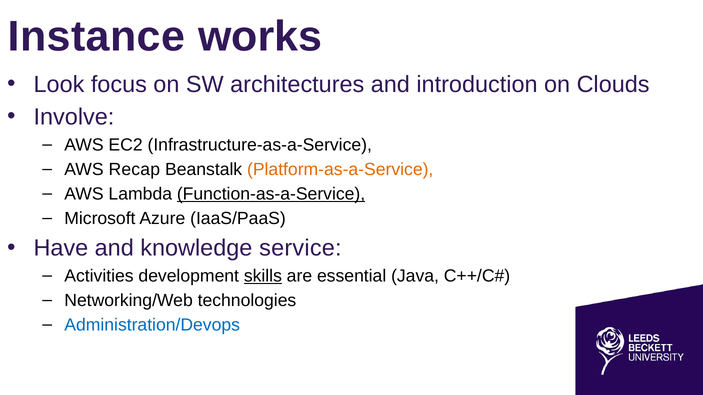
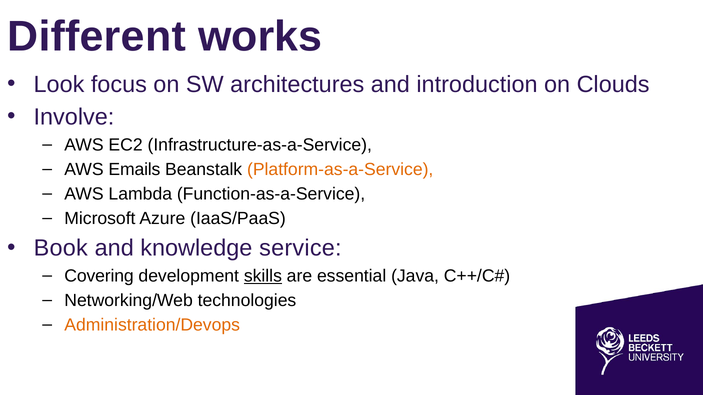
Instance: Instance -> Different
Recap: Recap -> Emails
Function-as-a-Service underline: present -> none
Have: Have -> Book
Activities: Activities -> Covering
Administration/Devops colour: blue -> orange
